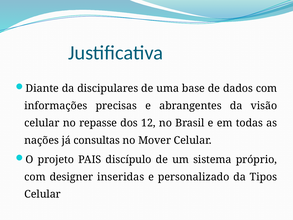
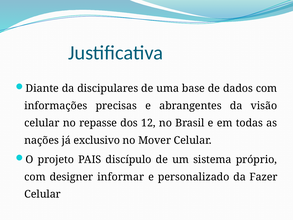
consultas: consultas -> exclusivo
inseridas: inseridas -> informar
Tipos: Tipos -> Fazer
